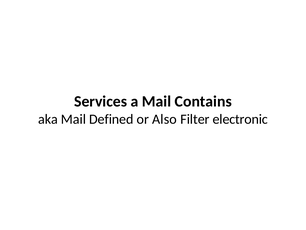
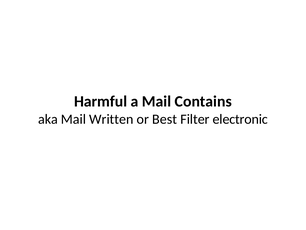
Services: Services -> Harmful
Defined: Defined -> Written
Also: Also -> Best
